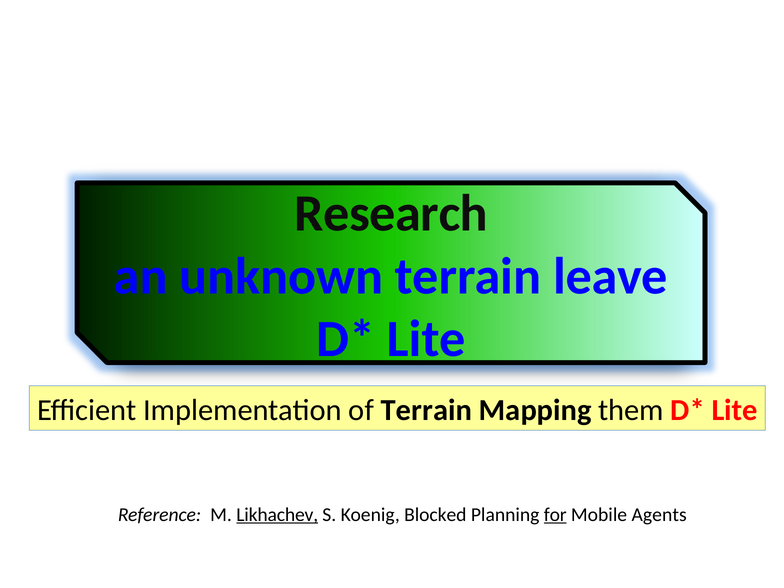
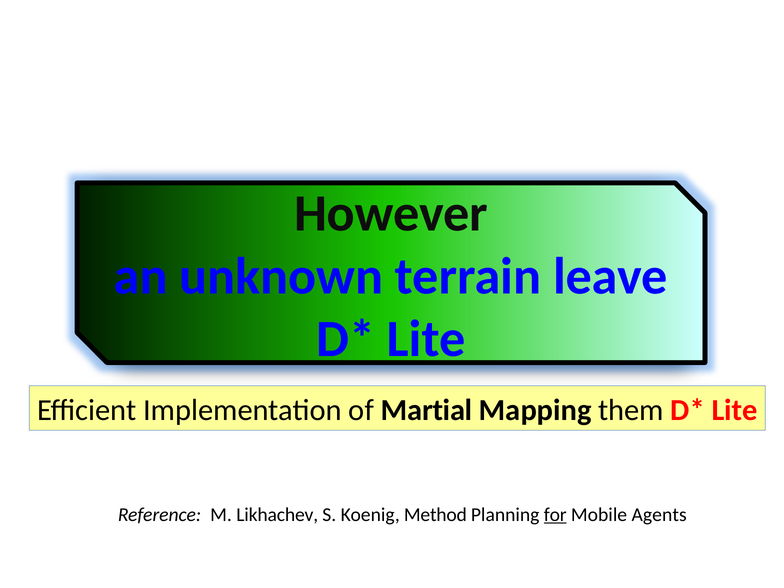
Research: Research -> However
of Terrain: Terrain -> Martial
Likhachev underline: present -> none
Blocked: Blocked -> Method
